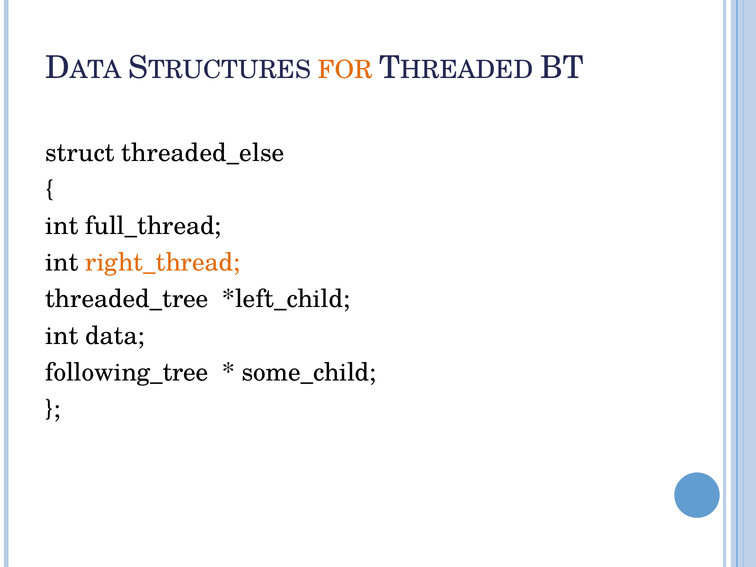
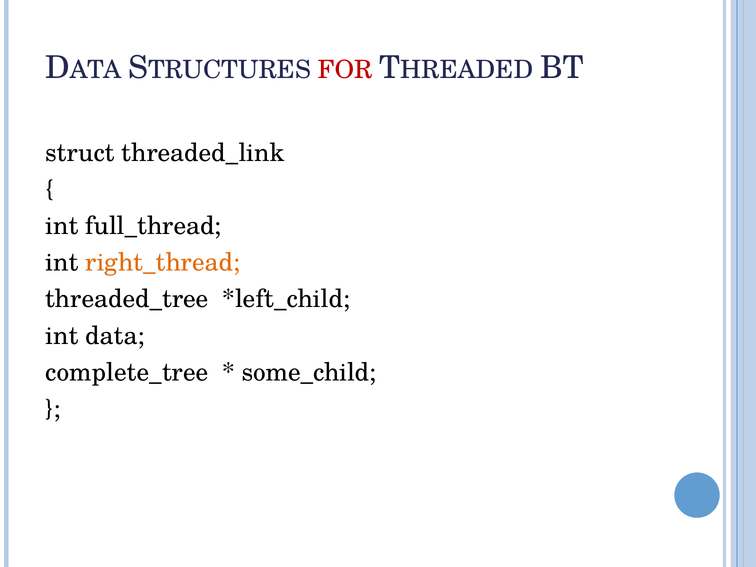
FOR colour: orange -> red
threaded_else: threaded_else -> threaded_link
following_tree: following_tree -> complete_tree
